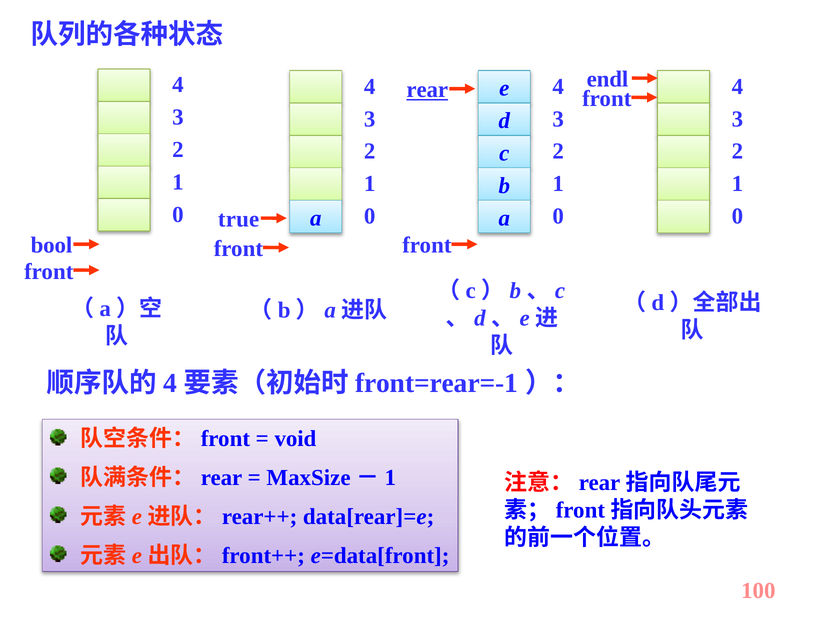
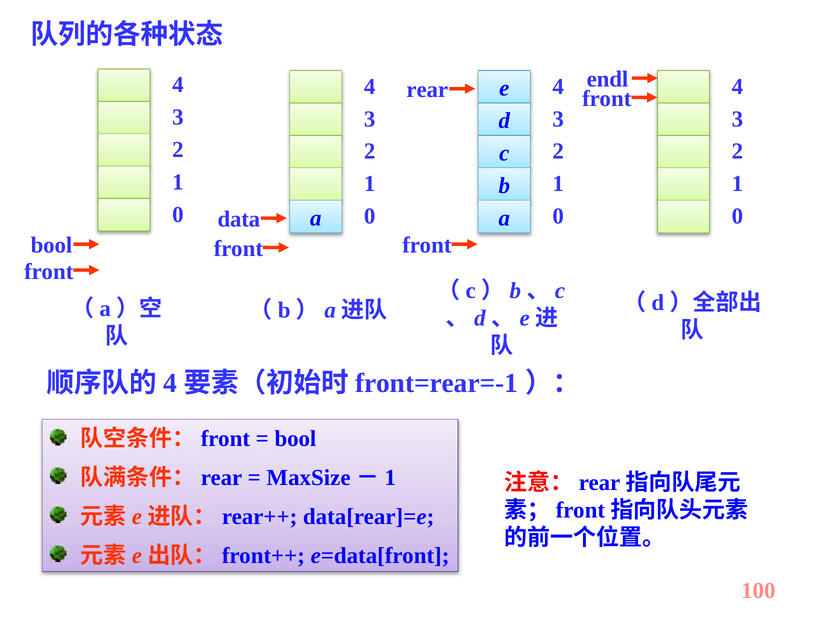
rear underline: present -> none
true: true -> data
void at (295, 439): void -> bool
